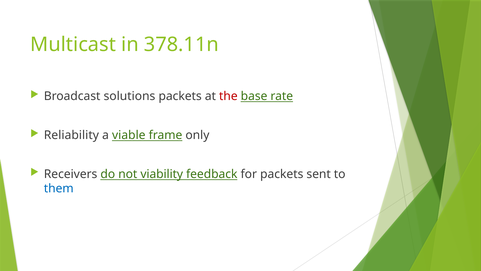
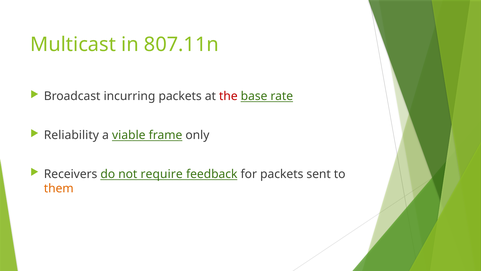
378.11n: 378.11n -> 807.11n
solutions: solutions -> incurring
viability: viability -> require
them colour: blue -> orange
